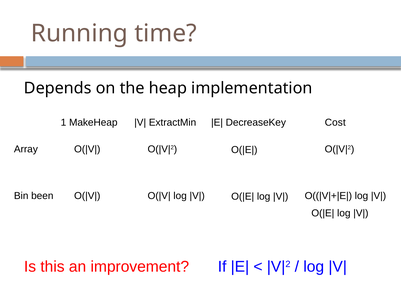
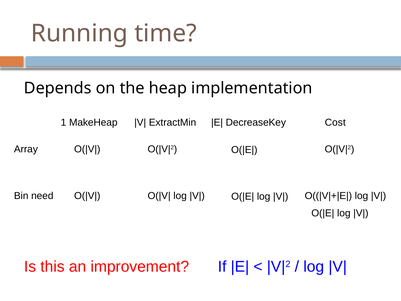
been: been -> need
